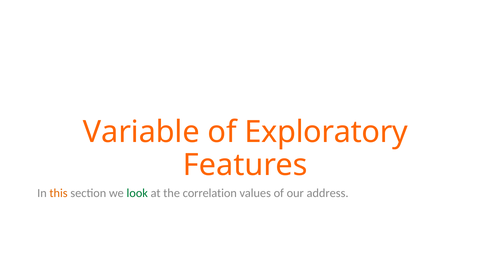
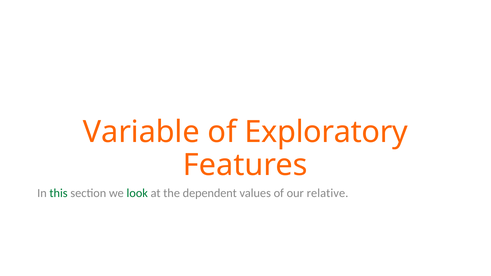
this colour: orange -> green
correlation: correlation -> dependent
address: address -> relative
